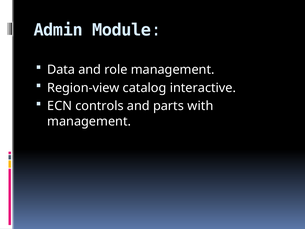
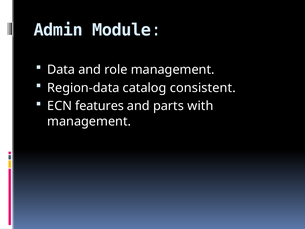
Region-view: Region-view -> Region-data
interactive: interactive -> consistent
controls: controls -> features
